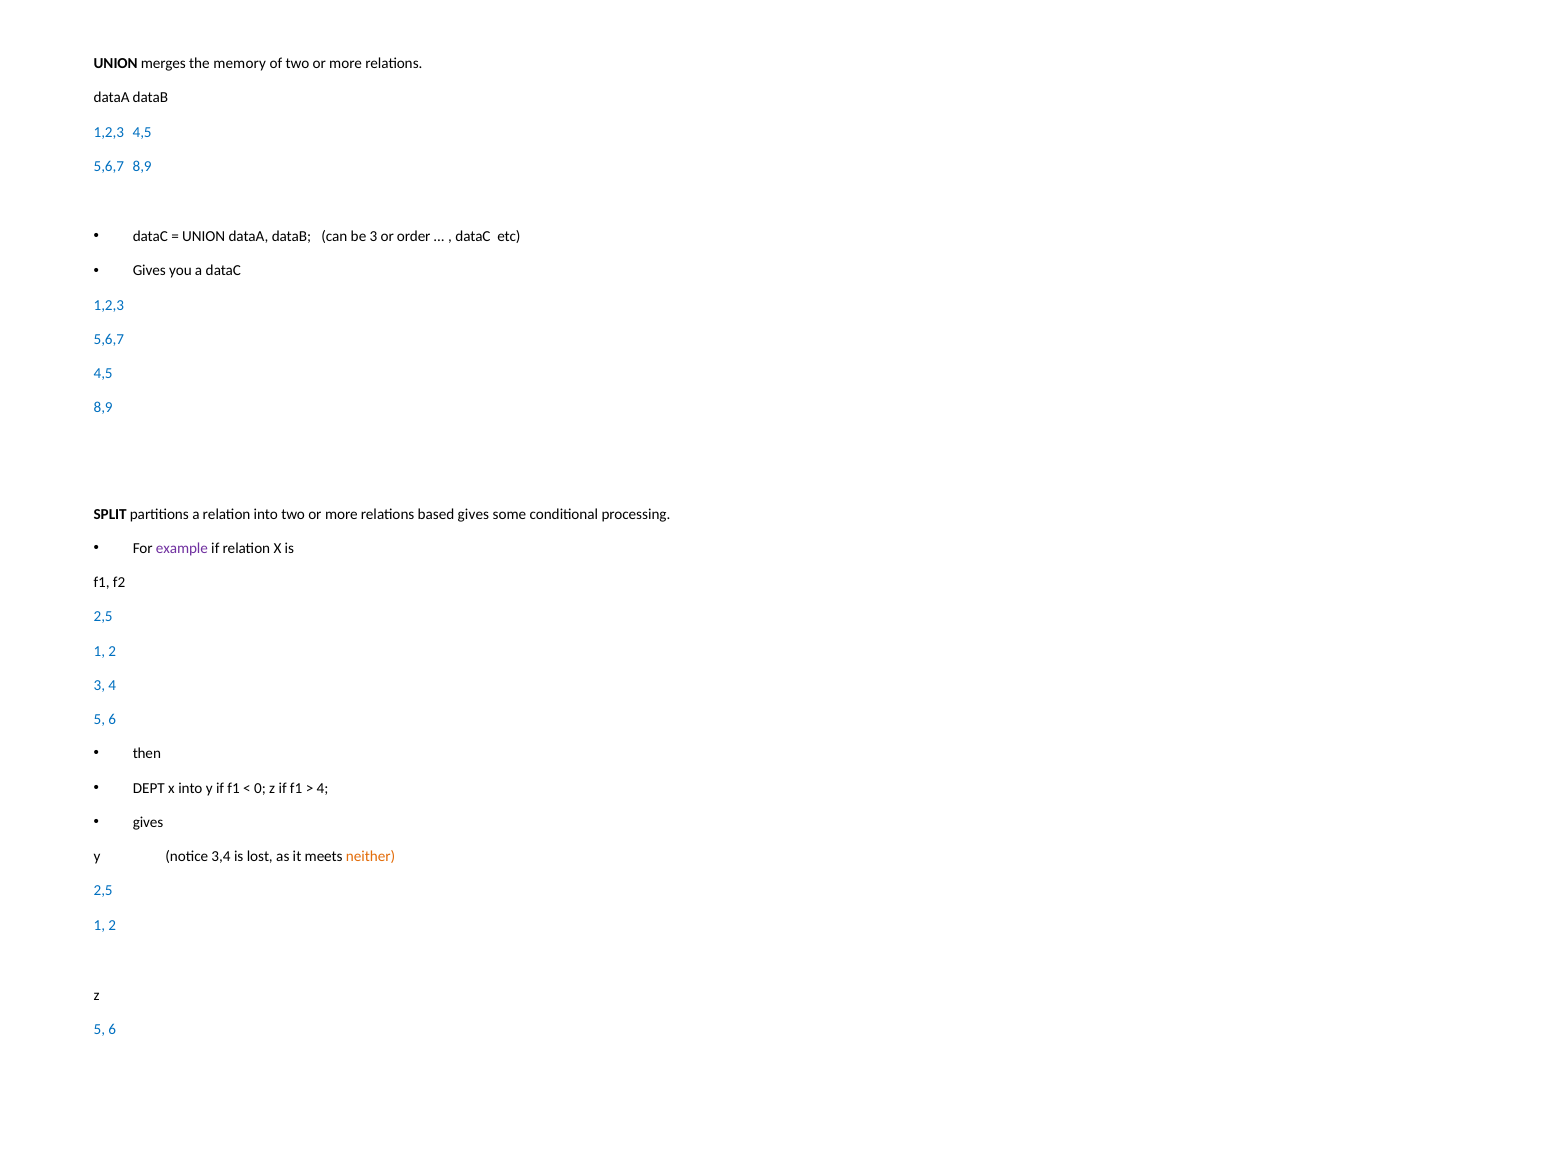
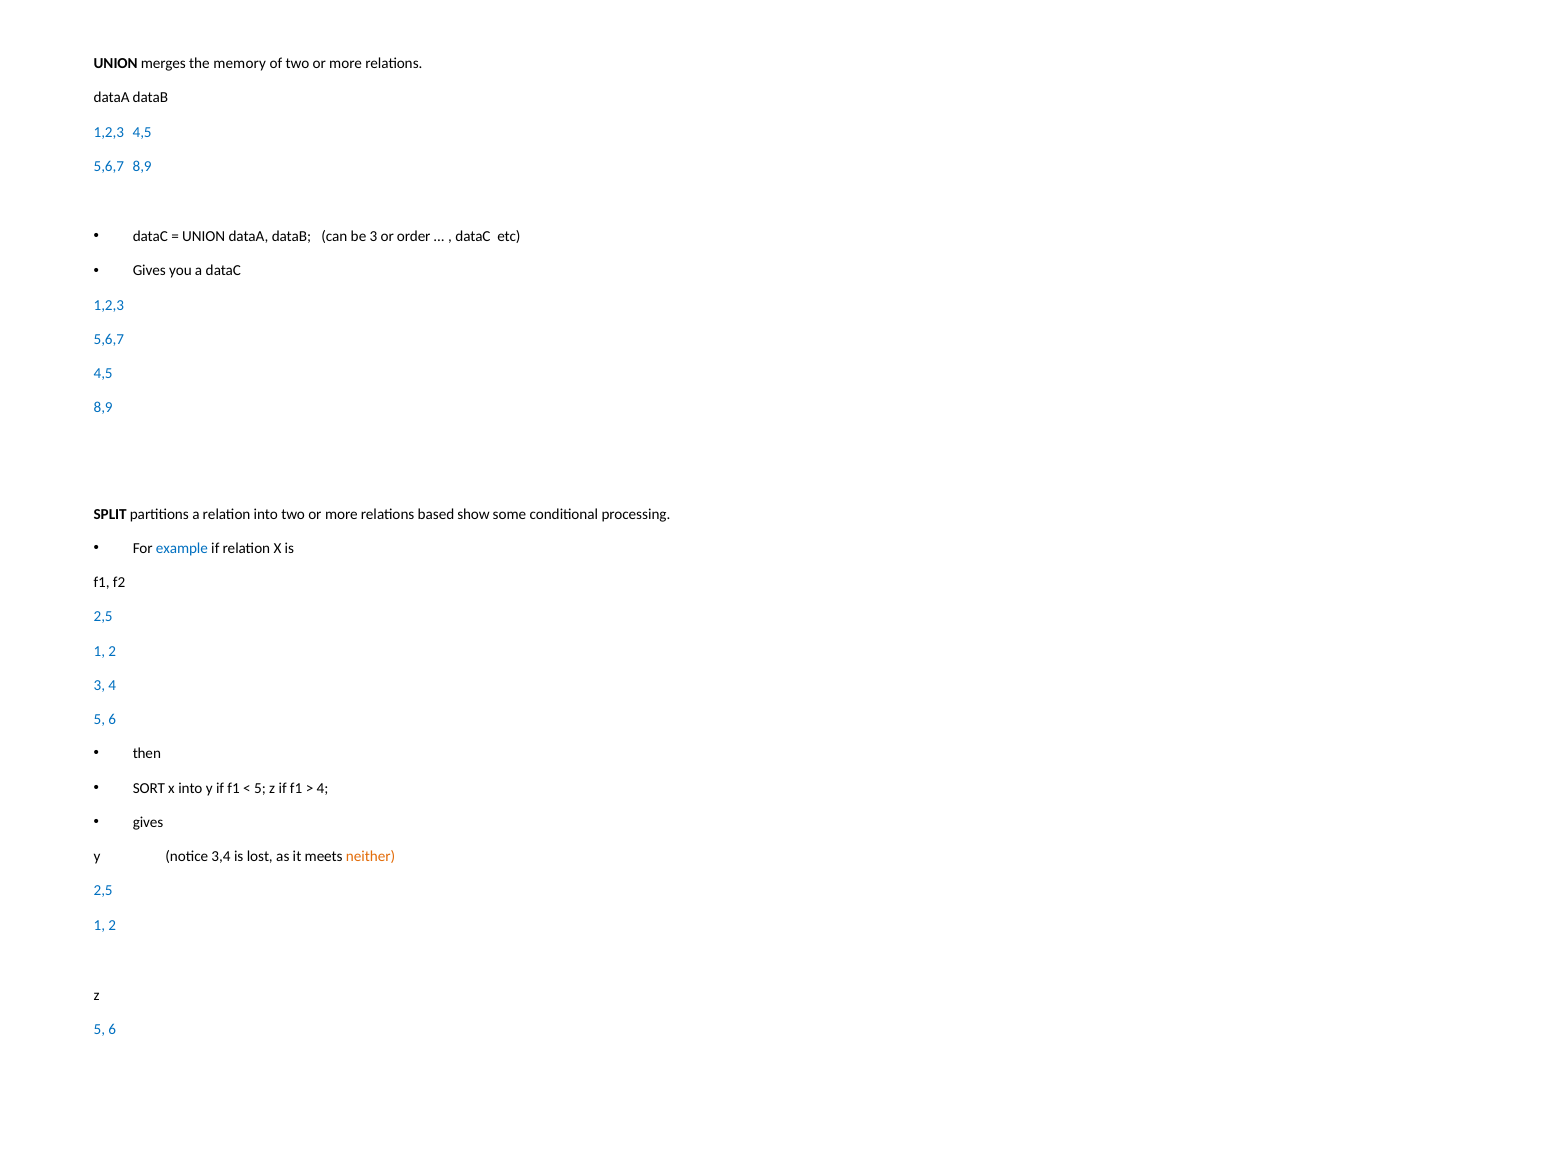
based gives: gives -> show
example colour: purple -> blue
DEPT: DEPT -> SORT
0 at (260, 788): 0 -> 5
